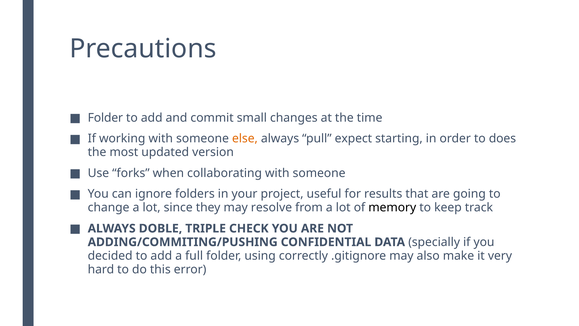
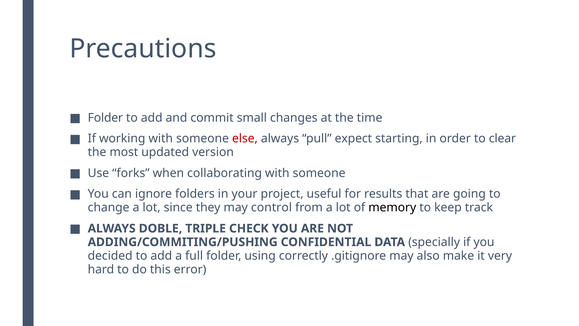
else colour: orange -> red
does: does -> clear
resolve: resolve -> control
